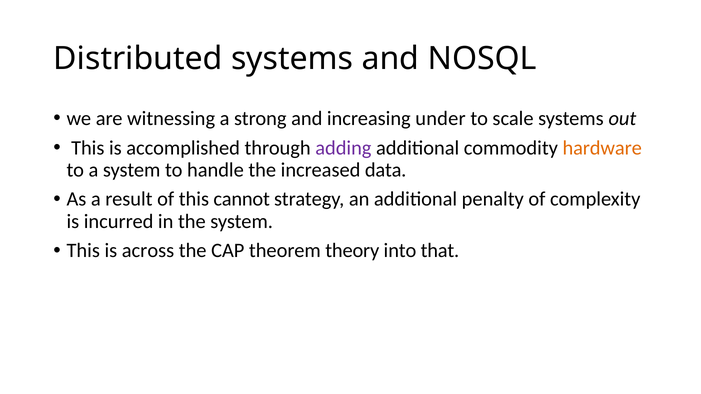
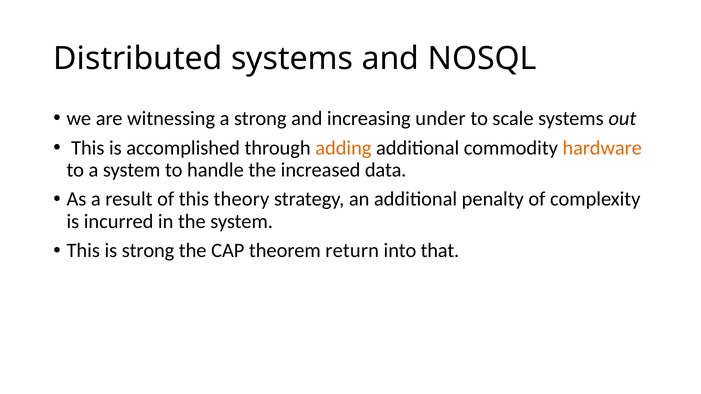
adding colour: purple -> orange
cannot: cannot -> theory
is across: across -> strong
theory: theory -> return
